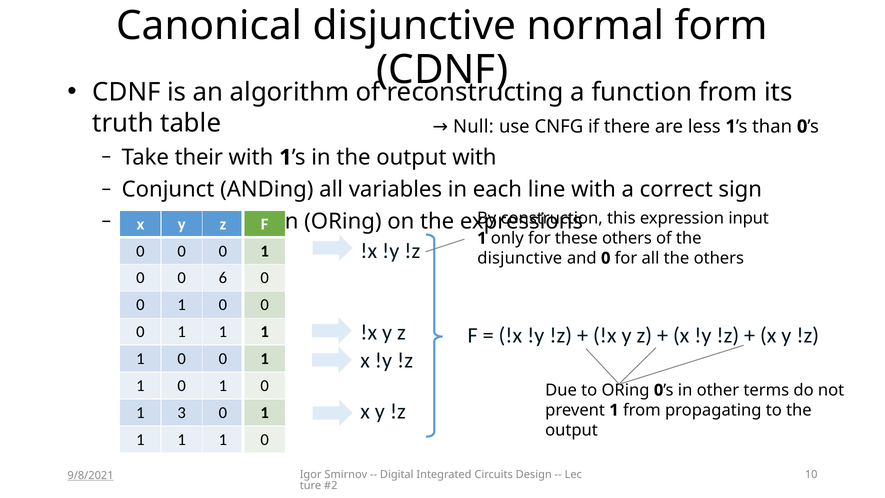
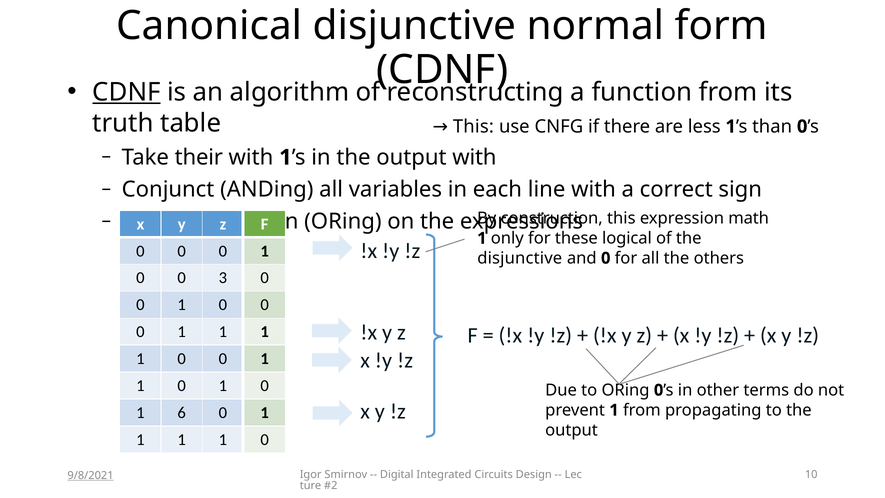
CDNF at (127, 92) underline: none -> present
Null at (473, 127): Null -> This
input: input -> math
these others: others -> logical
6: 6 -> 3
3: 3 -> 6
